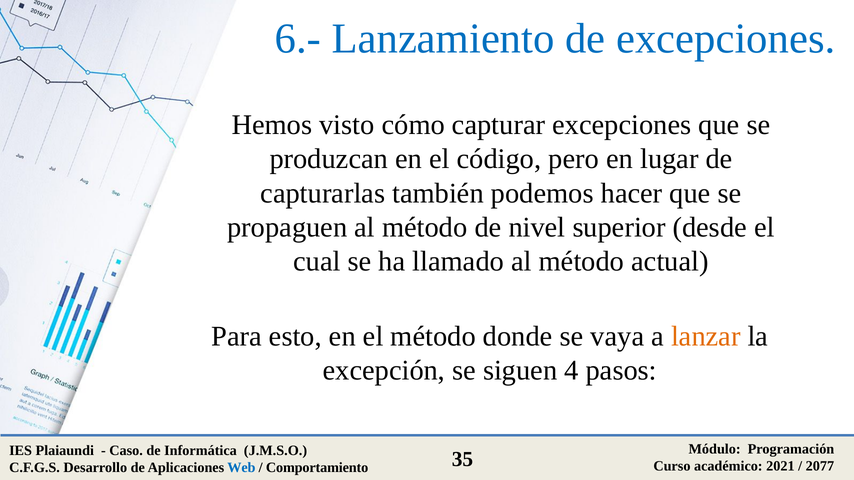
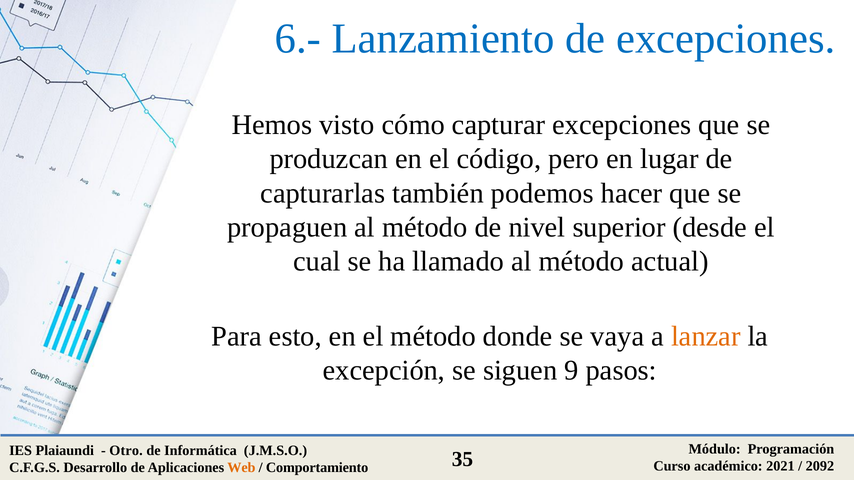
4: 4 -> 9
Caso: Caso -> Otro
2077: 2077 -> 2092
Web colour: blue -> orange
